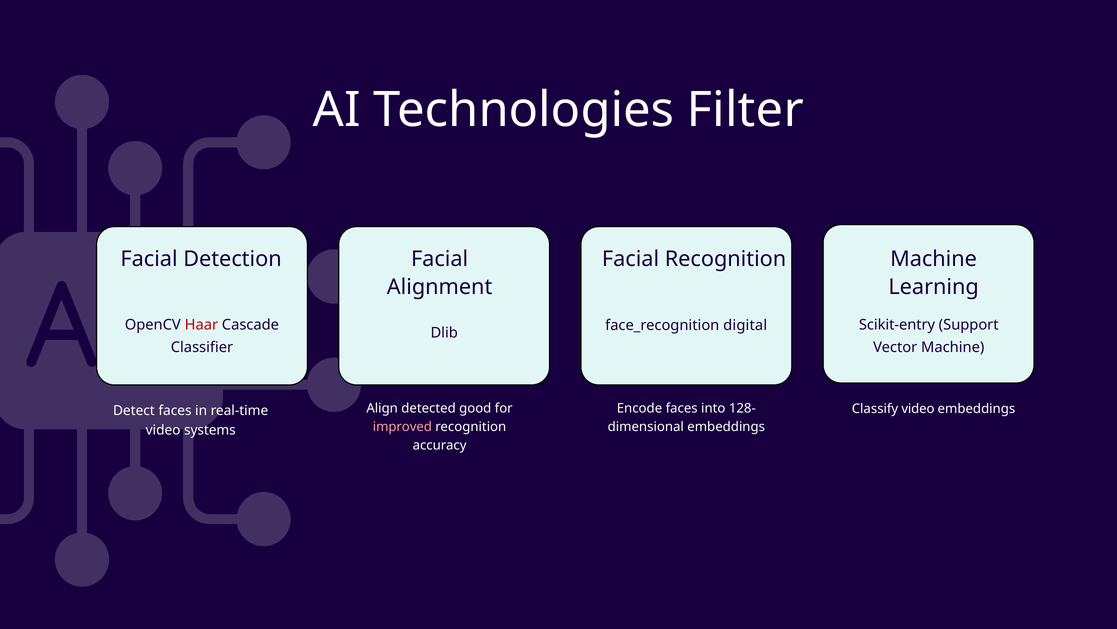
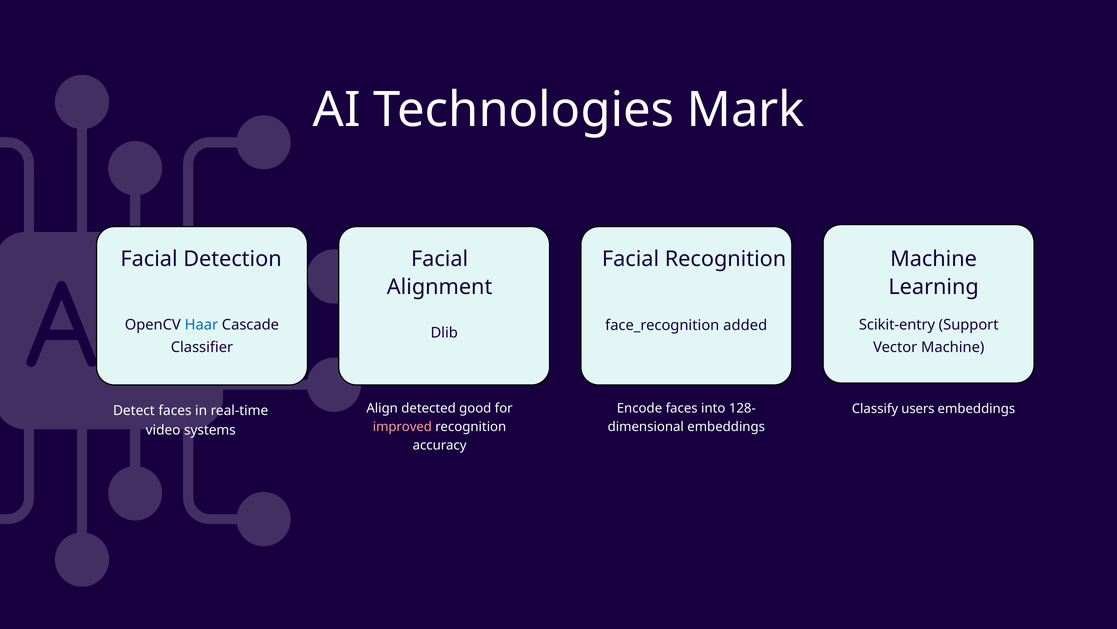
Filter: Filter -> Mark
Haar colour: red -> blue
digital: digital -> added
Classify video: video -> users
